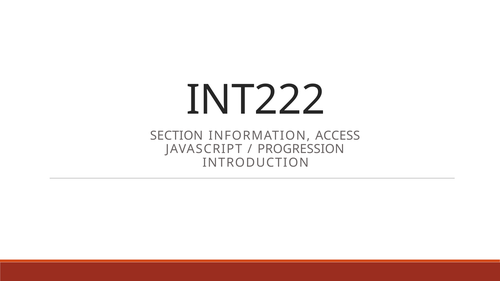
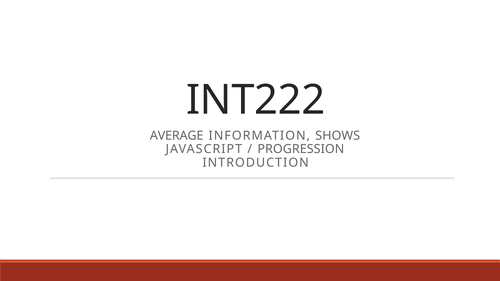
SECTION: SECTION -> AVERAGE
ACCESS: ACCESS -> SHOWS
